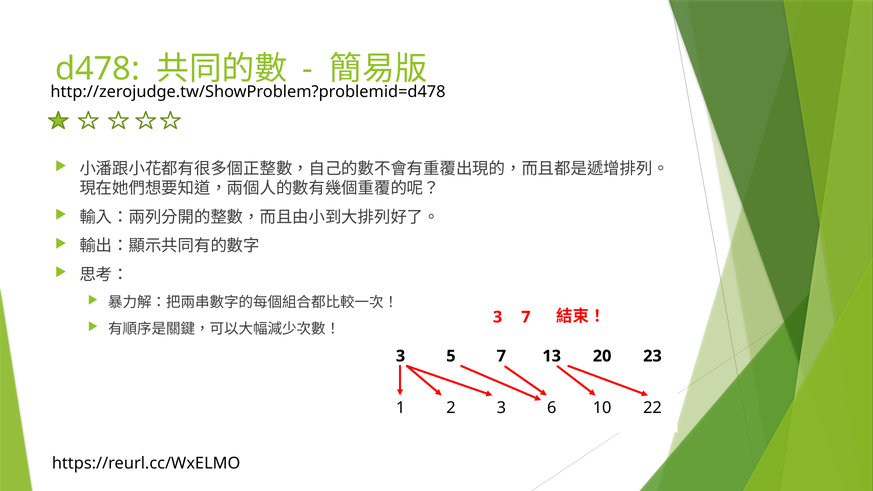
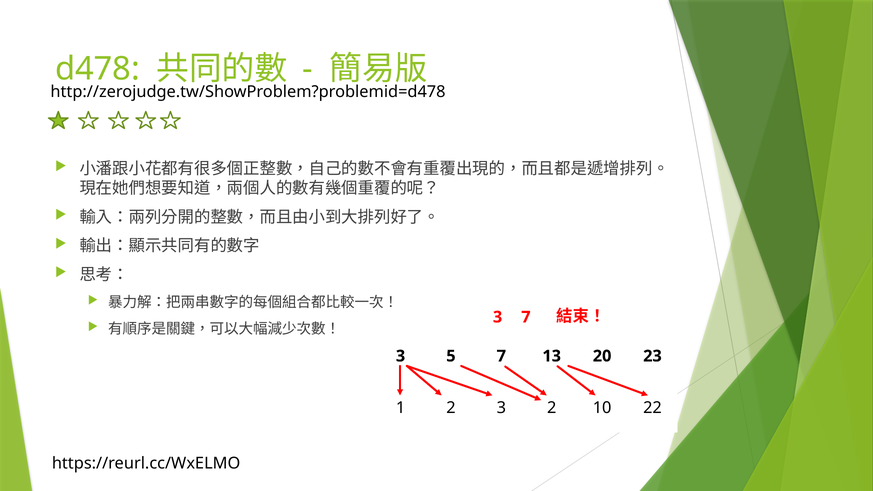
3 6: 6 -> 2
